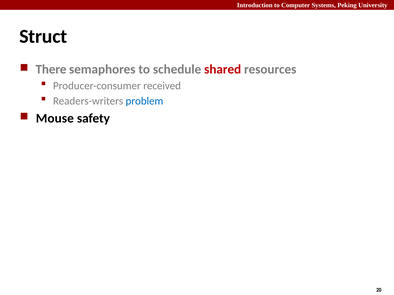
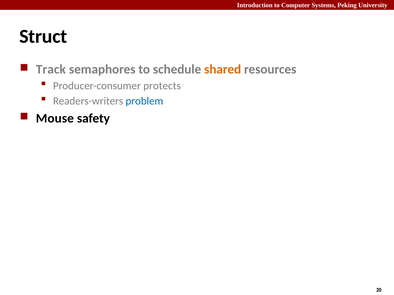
There: There -> Track
shared colour: red -> orange
received: received -> protects
